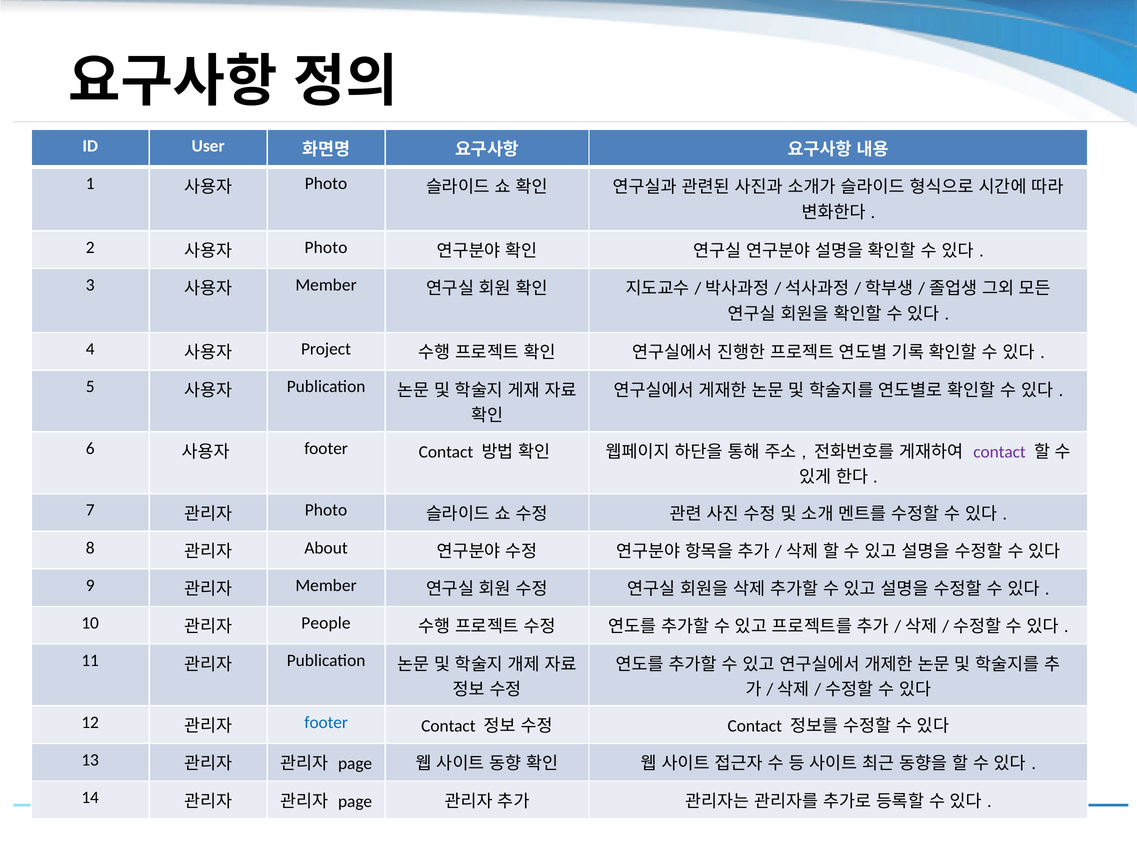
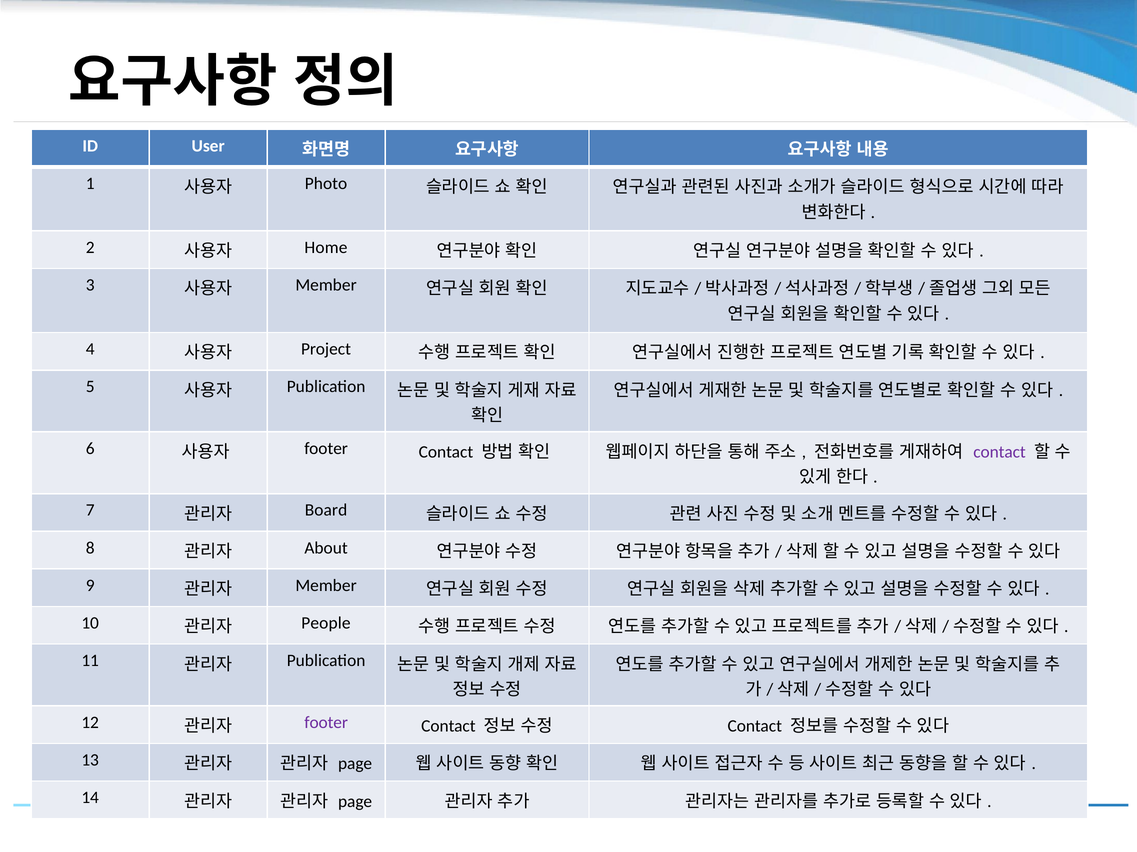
Photo at (326, 248): Photo -> Home
Photo at (326, 511): Photo -> Board
footer at (326, 723) colour: blue -> purple
